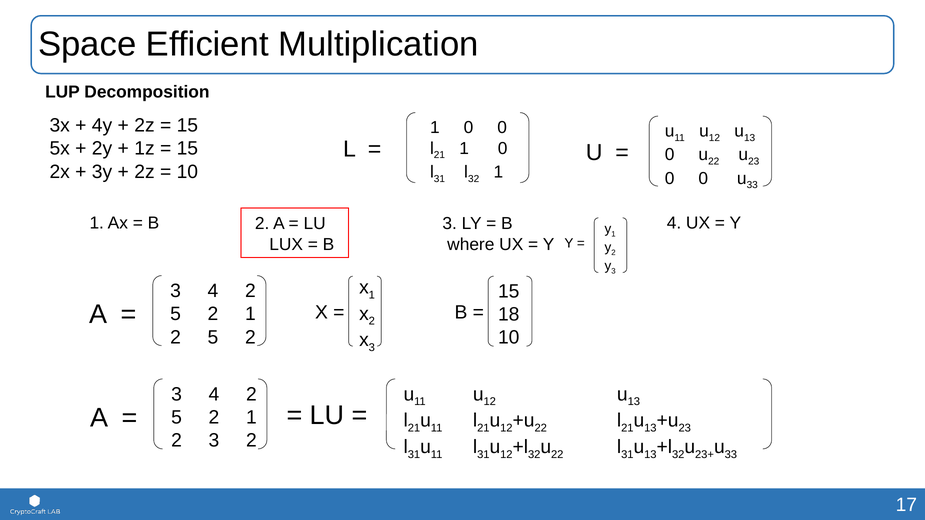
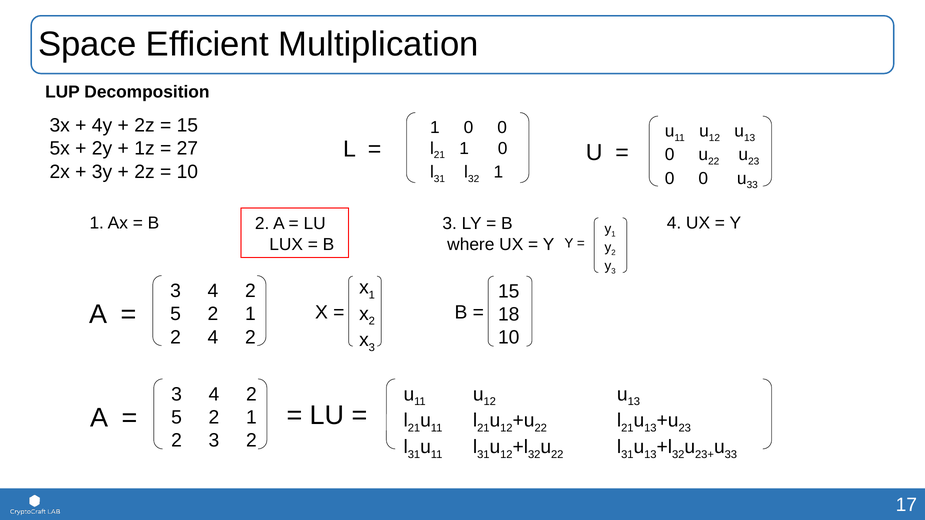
15 at (187, 149): 15 -> 27
5 at (213, 337): 5 -> 4
